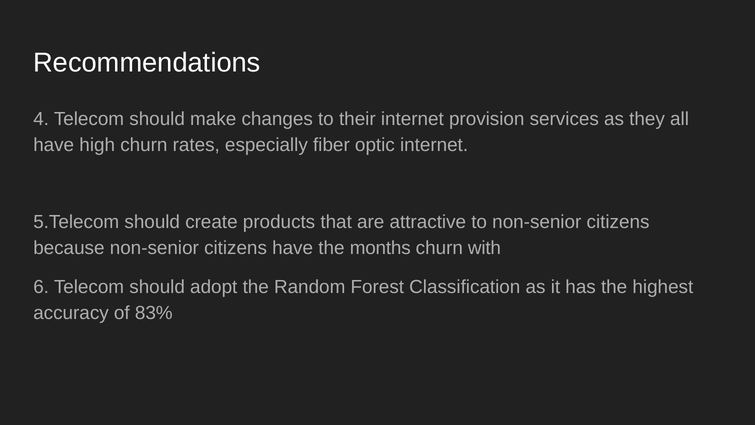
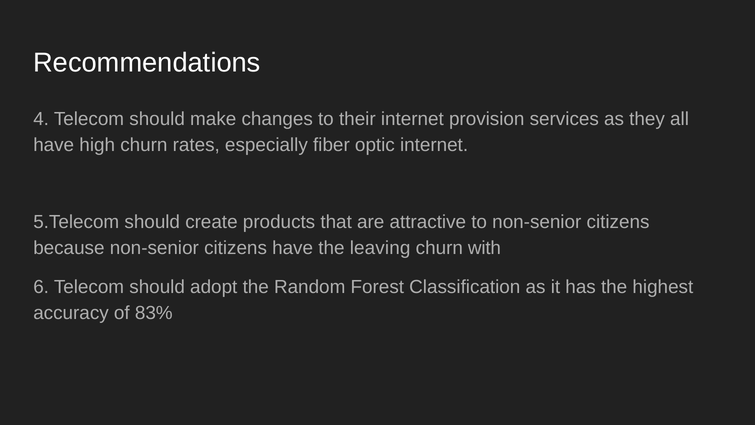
months: months -> leaving
